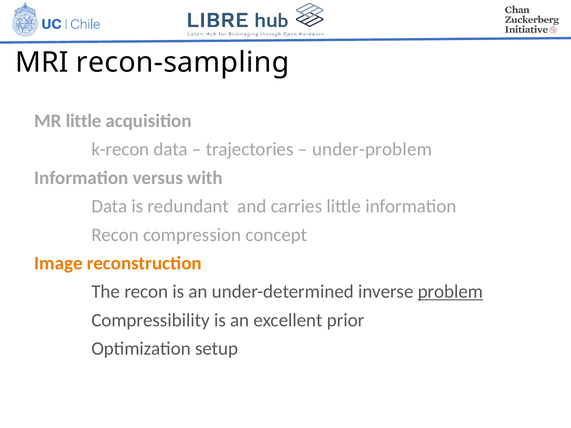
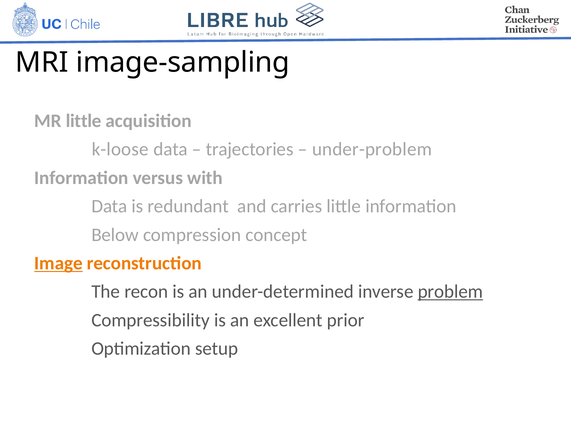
recon-sampling: recon-sampling -> image-sampling
k-recon: k-recon -> k-loose
Recon at (115, 235): Recon -> Below
Image underline: none -> present
